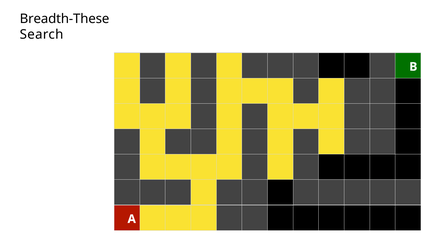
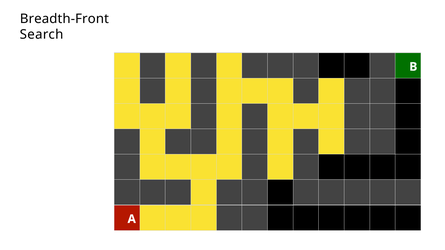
Breadth-These: Breadth-These -> Breadth-Front
